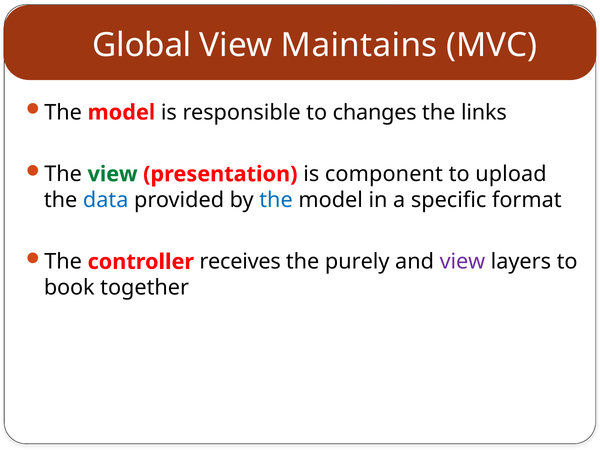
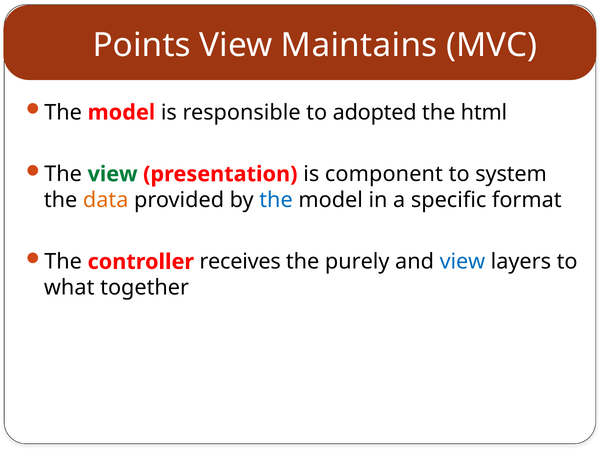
Global: Global -> Points
changes: changes -> adopted
links: links -> html
upload: upload -> system
data colour: blue -> orange
view at (462, 262) colour: purple -> blue
book: book -> what
